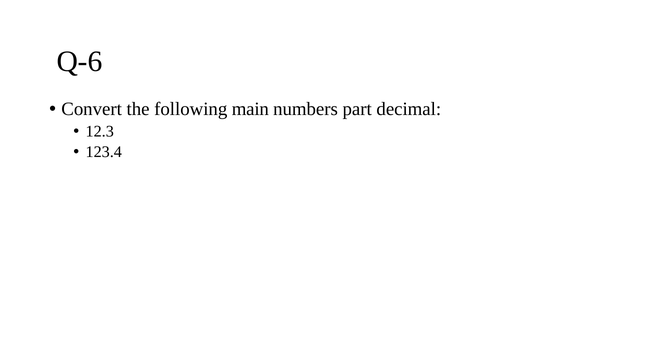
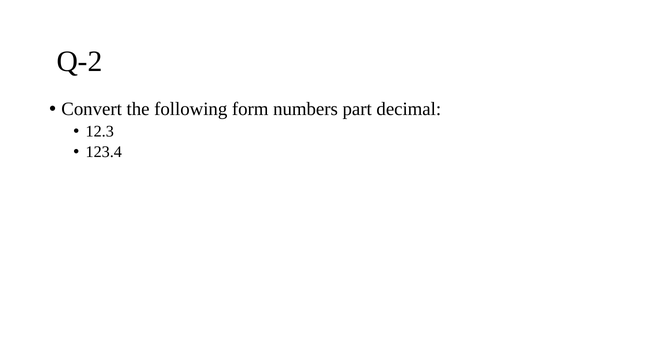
Q-6: Q-6 -> Q-2
main: main -> form
